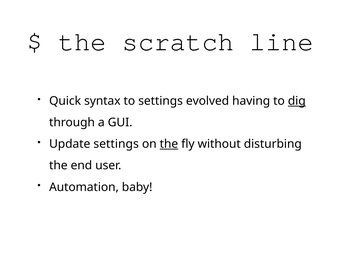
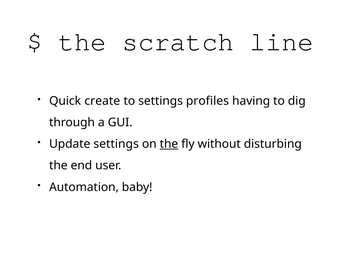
syntax: syntax -> create
evolved: evolved -> profiles
dig underline: present -> none
